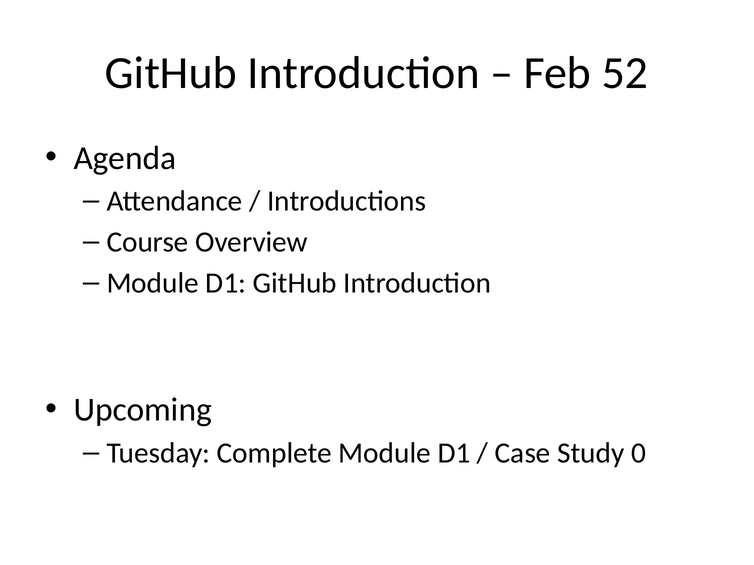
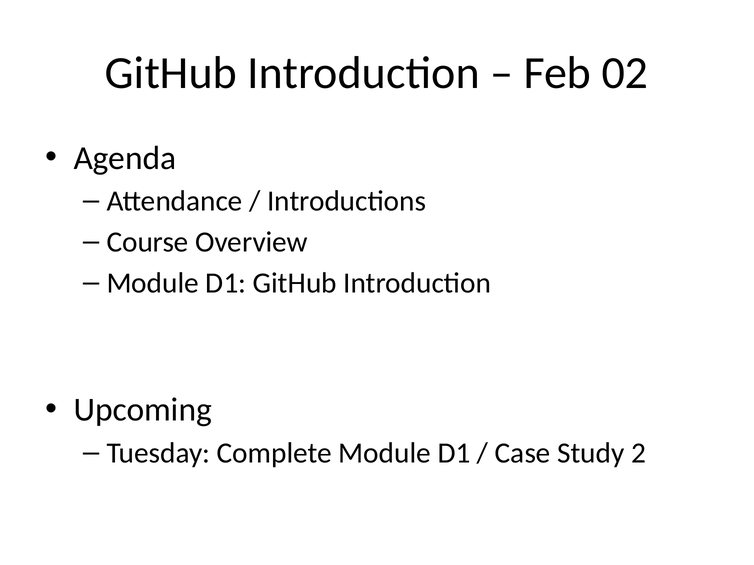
52: 52 -> 02
0: 0 -> 2
